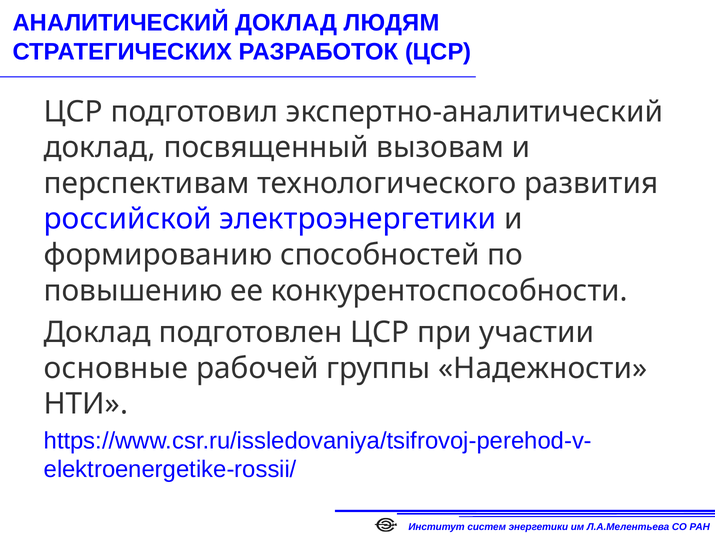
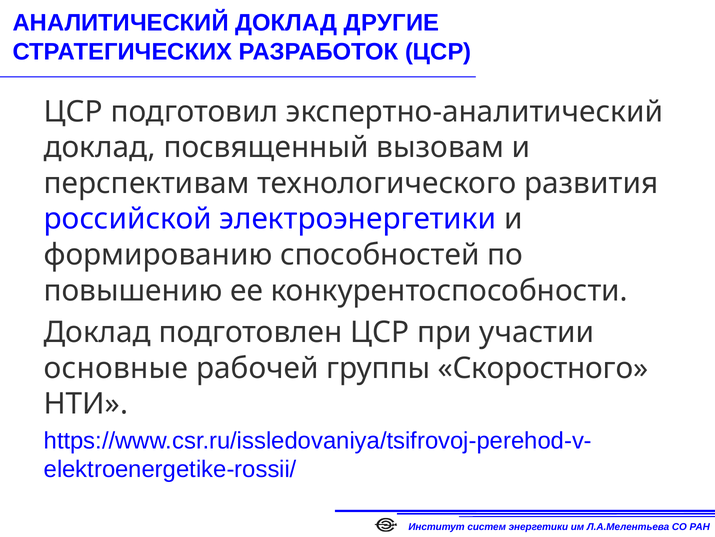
ЛЮДЯМ: ЛЮДЯМ -> ДРУГИЕ
Надежности: Надежности -> Скоростного
